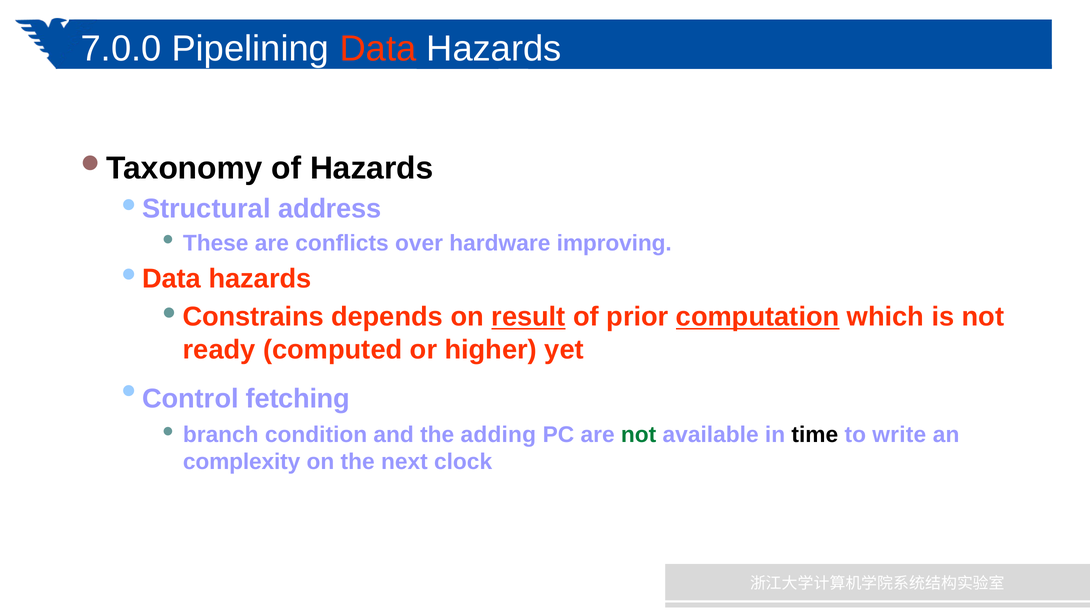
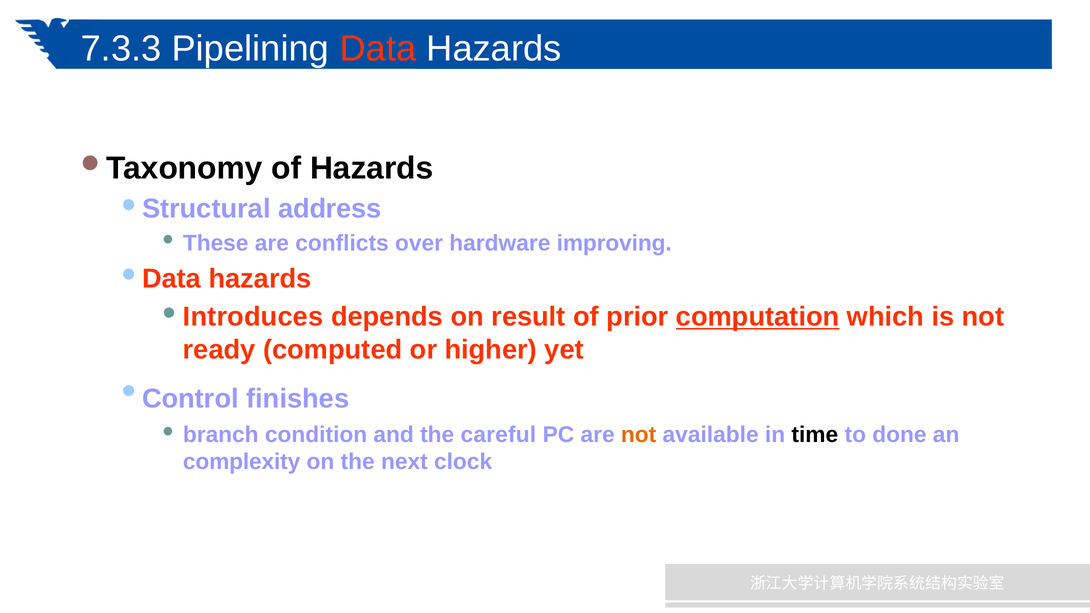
7.0.0: 7.0.0 -> 7.3.3
Constrains: Constrains -> Introduces
result underline: present -> none
fetching: fetching -> finishes
adding: adding -> careful
not at (639, 435) colour: green -> orange
write: write -> done
